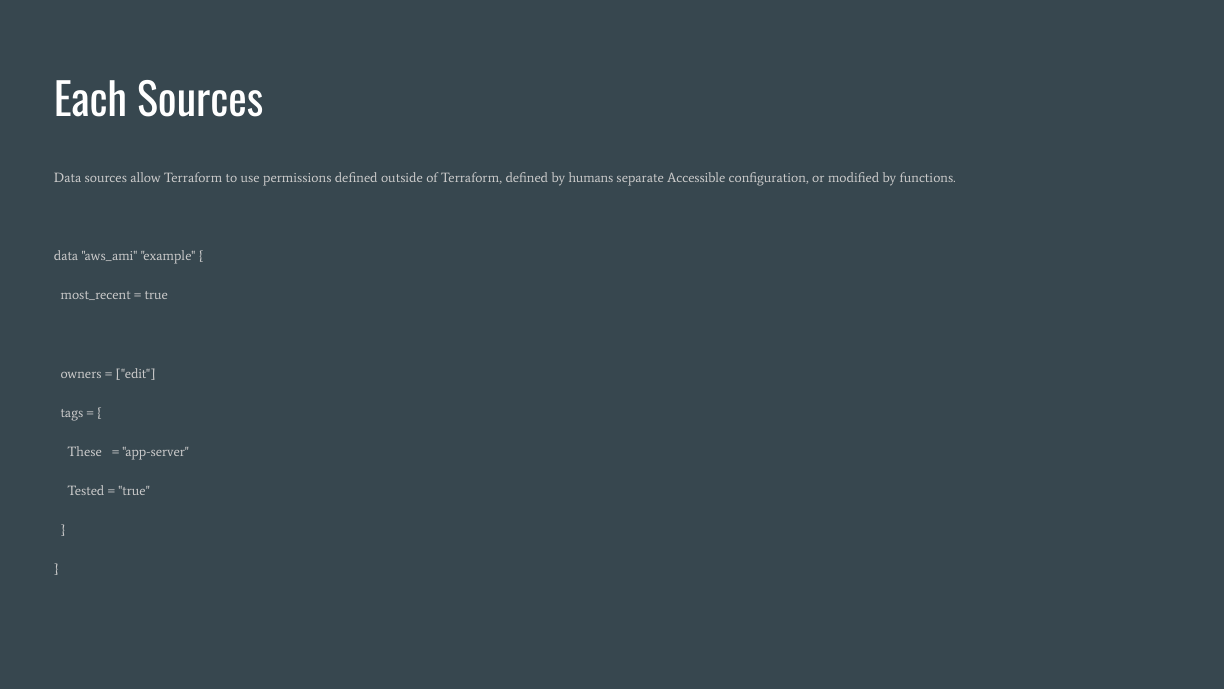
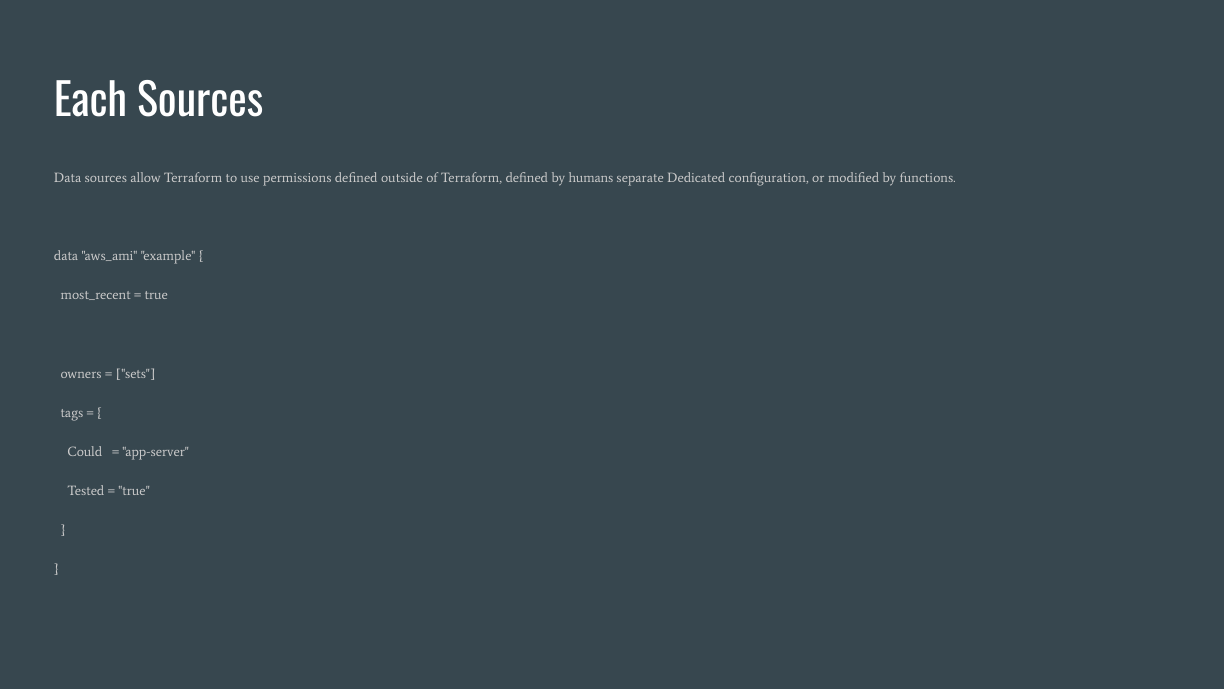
Accessible: Accessible -> Dedicated
edit: edit -> sets
These: These -> Could
